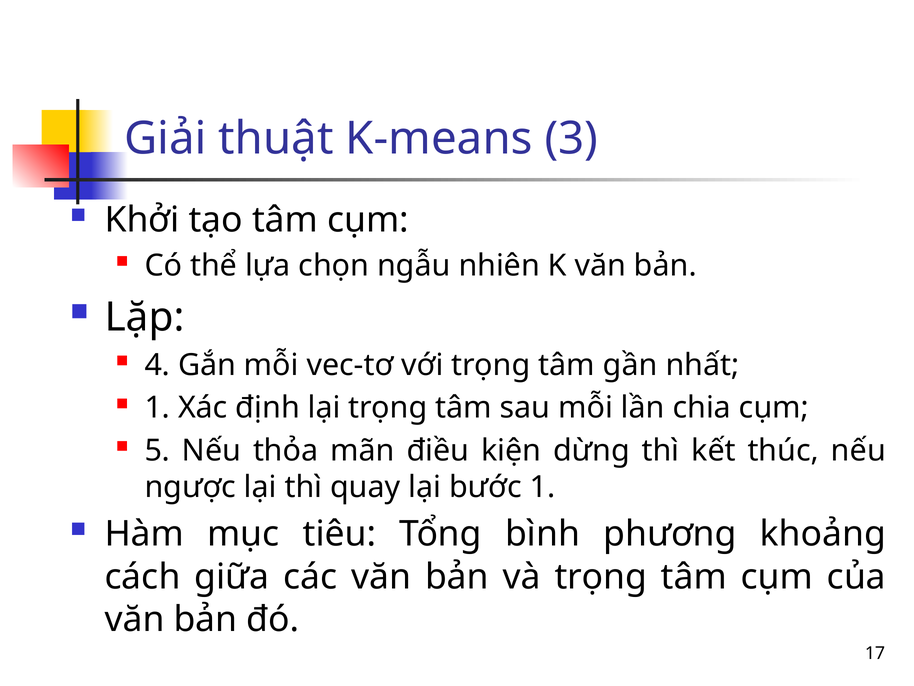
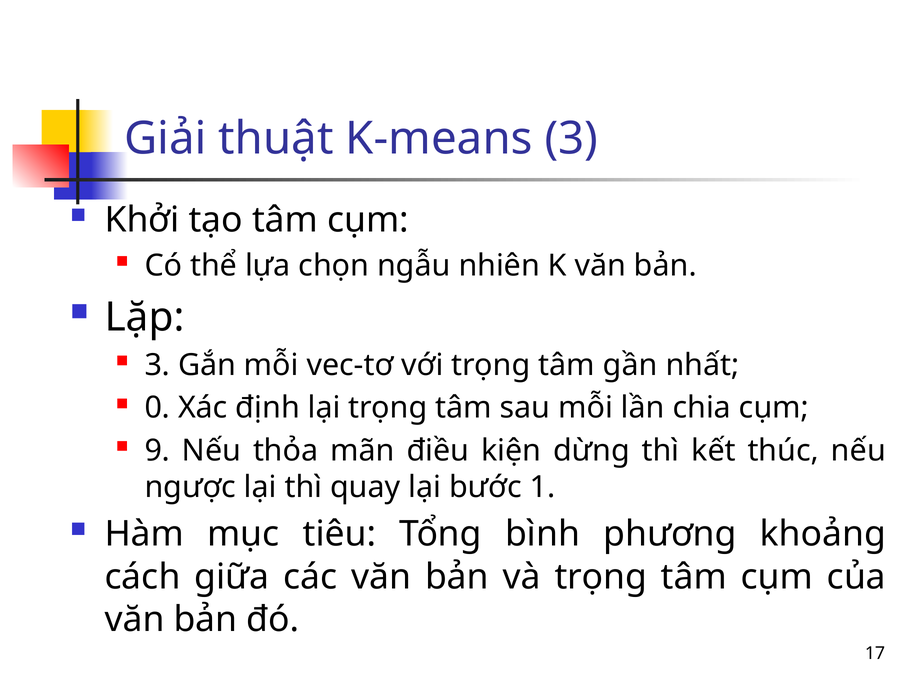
4 at (157, 365): 4 -> 3
1 at (157, 408): 1 -> 0
5: 5 -> 9
